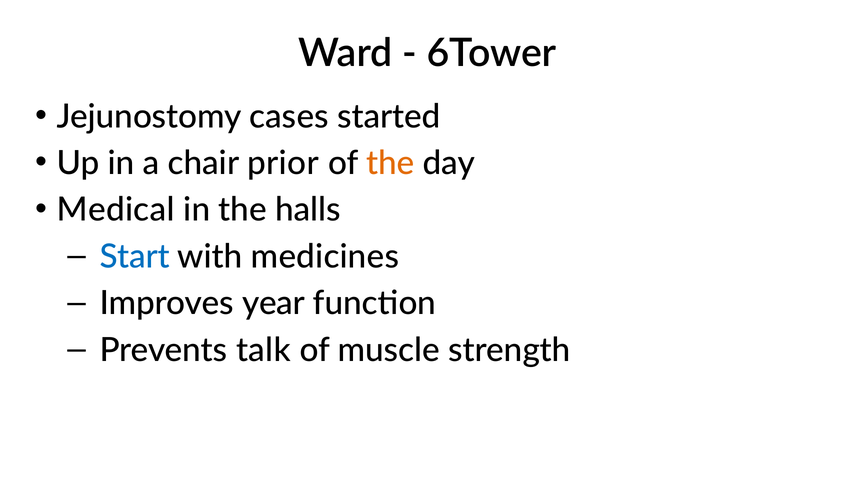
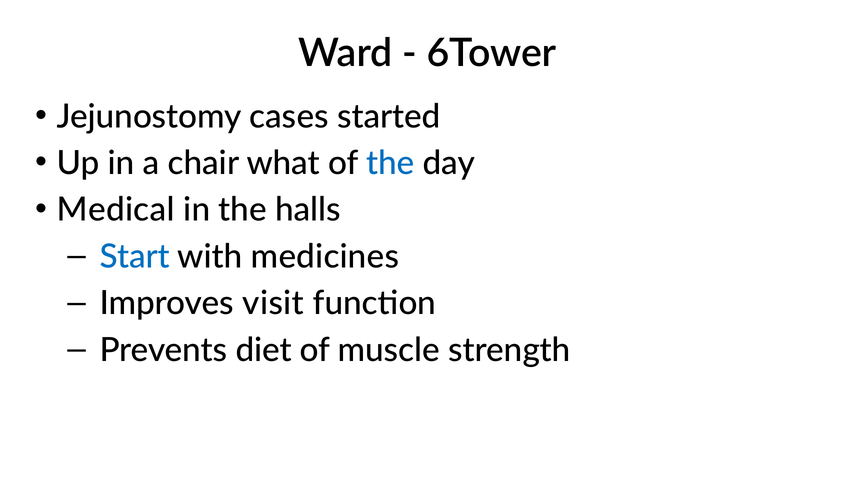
prior: prior -> what
the at (390, 163) colour: orange -> blue
year: year -> visit
talk: talk -> diet
